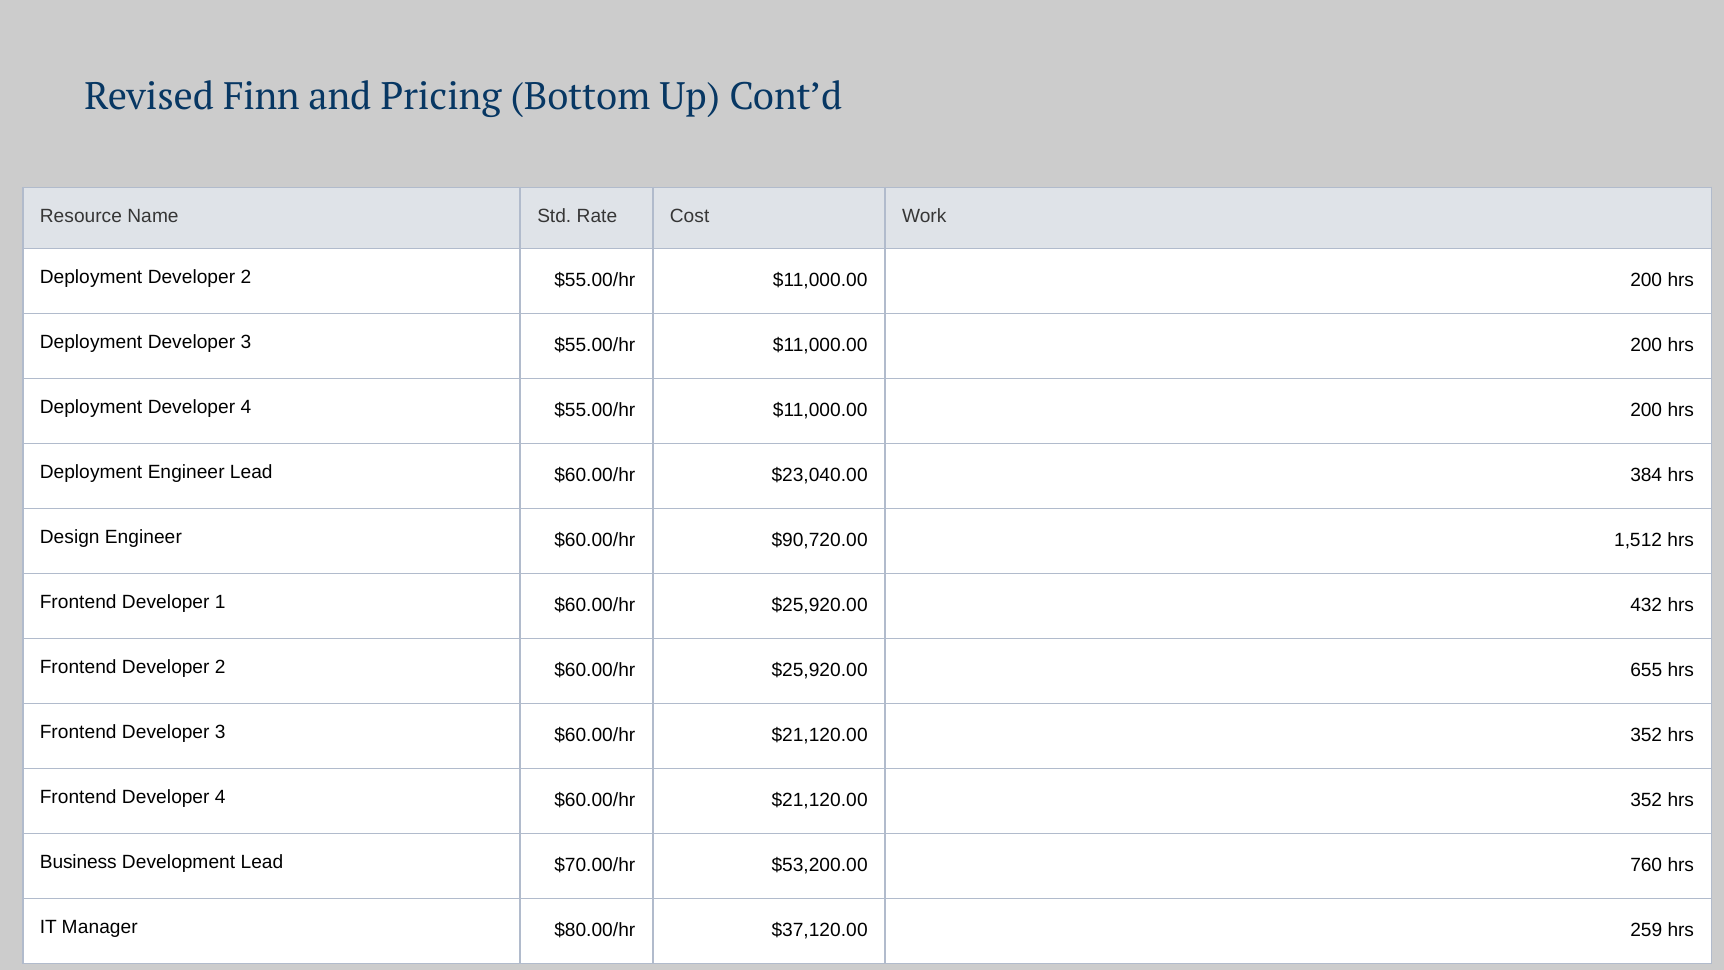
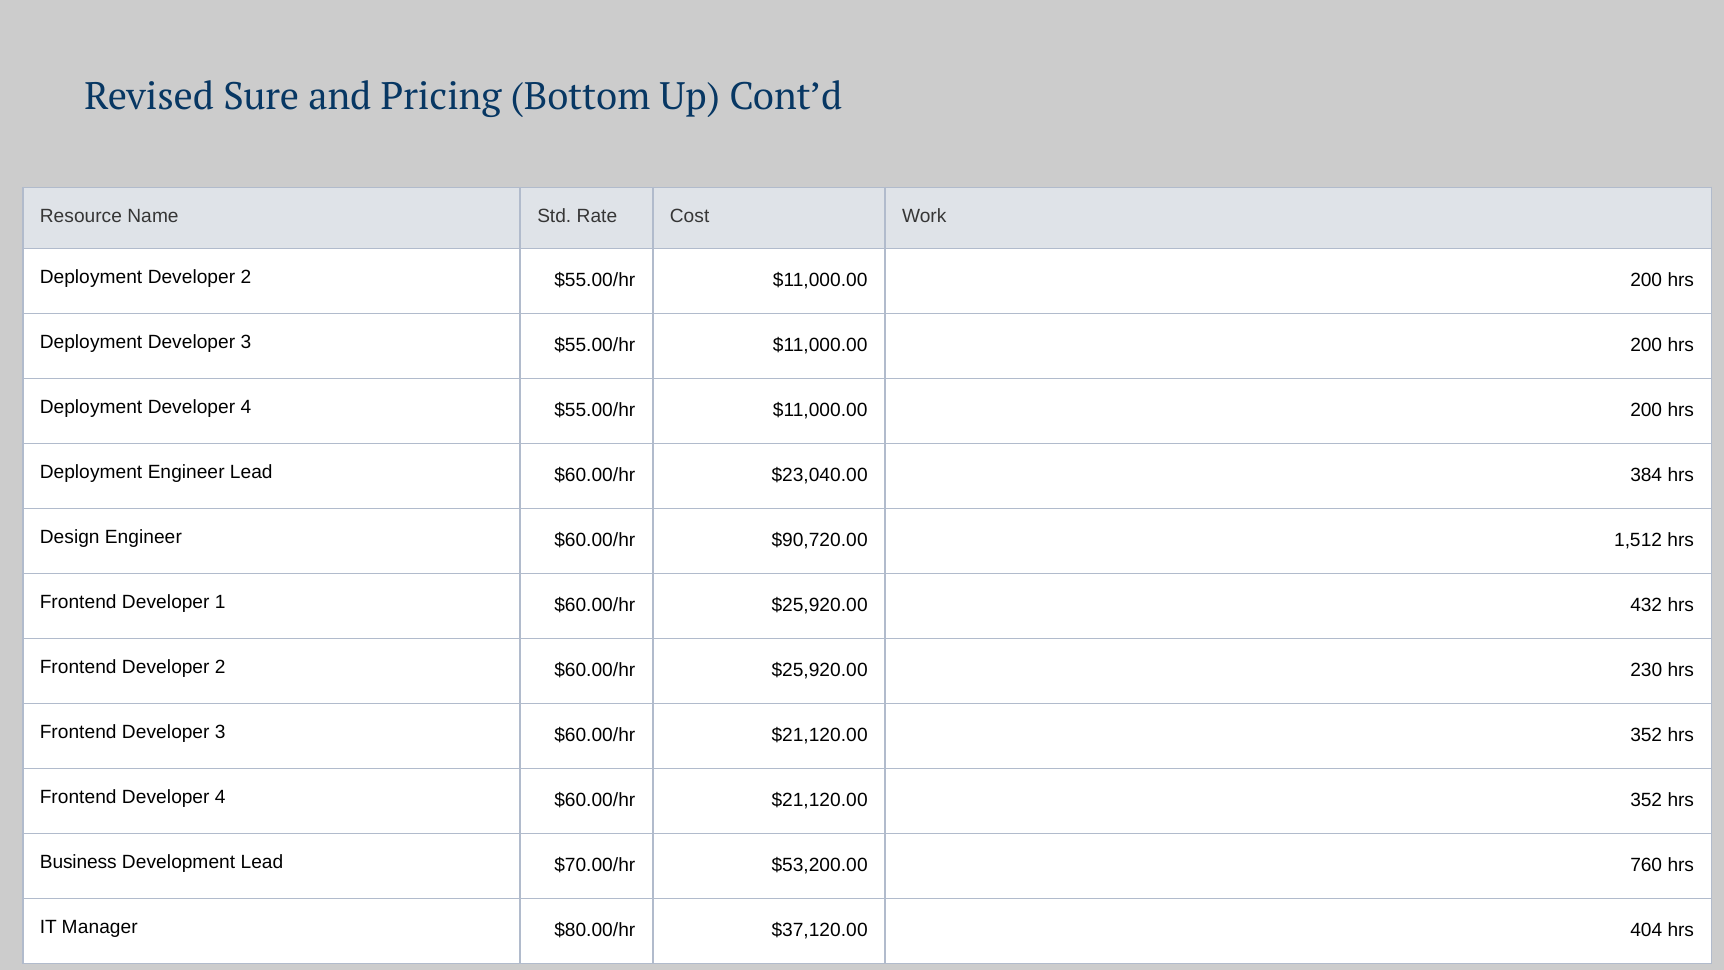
Finn: Finn -> Sure
655: 655 -> 230
259: 259 -> 404
